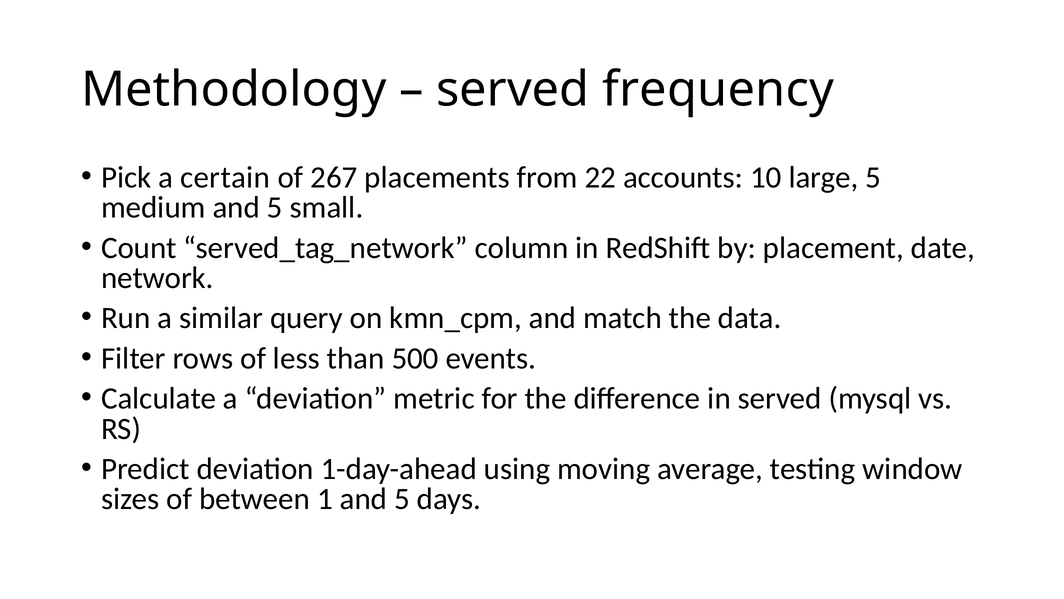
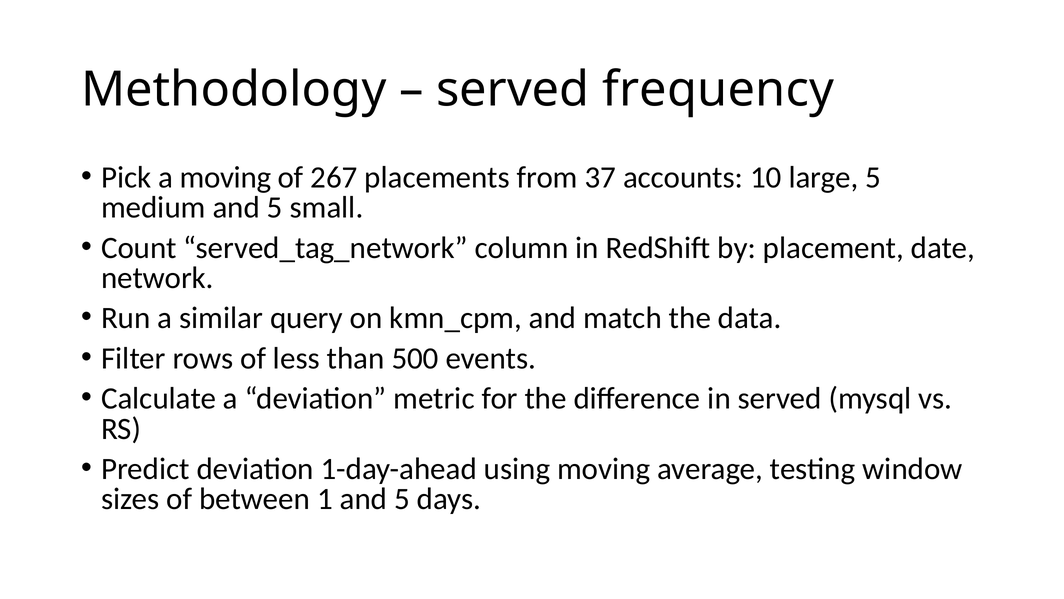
a certain: certain -> moving
22: 22 -> 37
